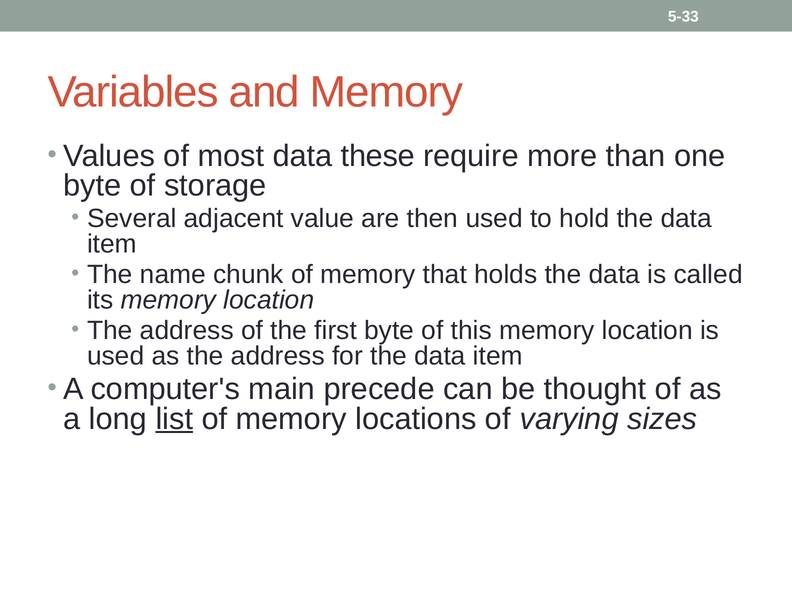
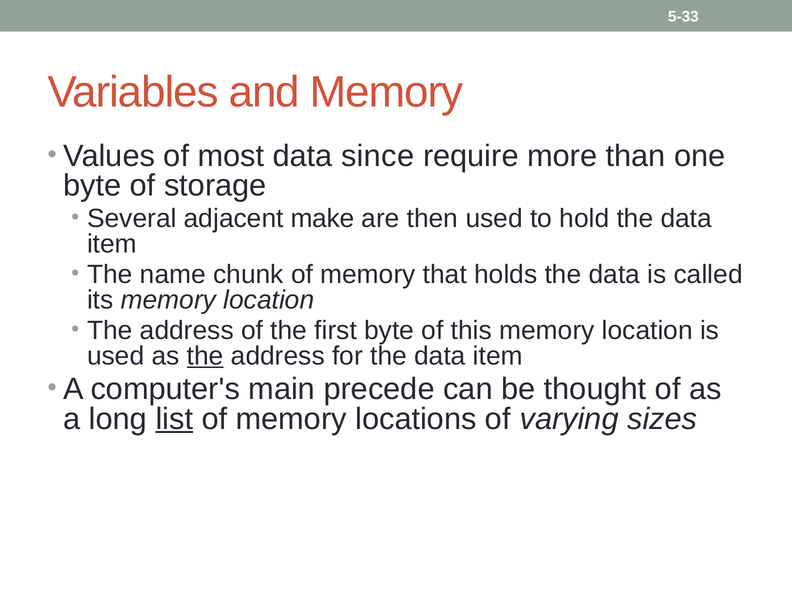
these: these -> since
value: value -> make
the at (205, 356) underline: none -> present
